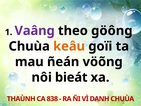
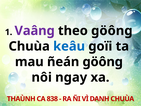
keâu colour: orange -> blue
ñeán vöõng: vöõng -> göông
bieát: bieát -> ngay
